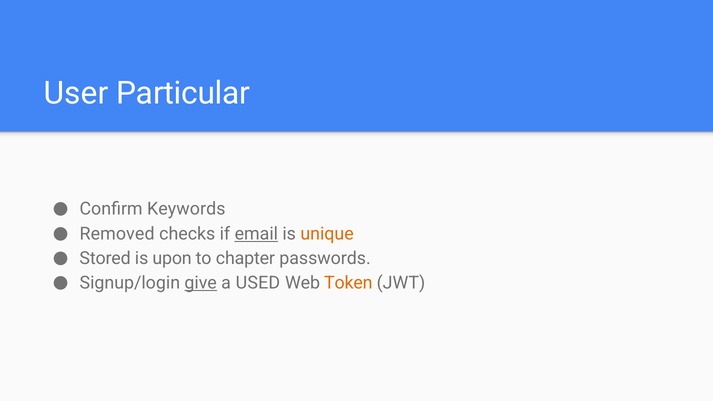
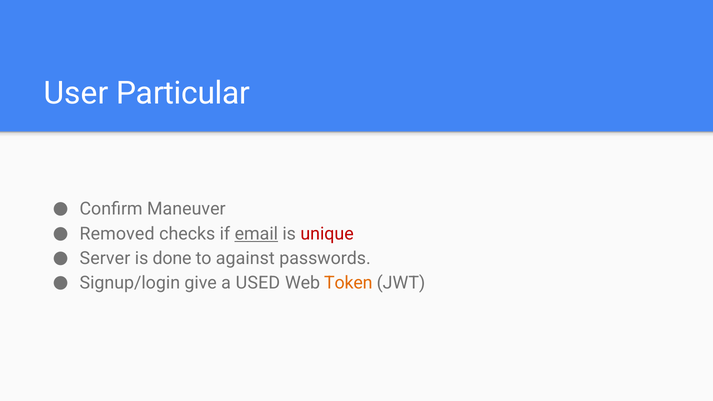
Keywords: Keywords -> Maneuver
unique colour: orange -> red
Stored: Stored -> Server
upon: upon -> done
chapter: chapter -> against
give underline: present -> none
